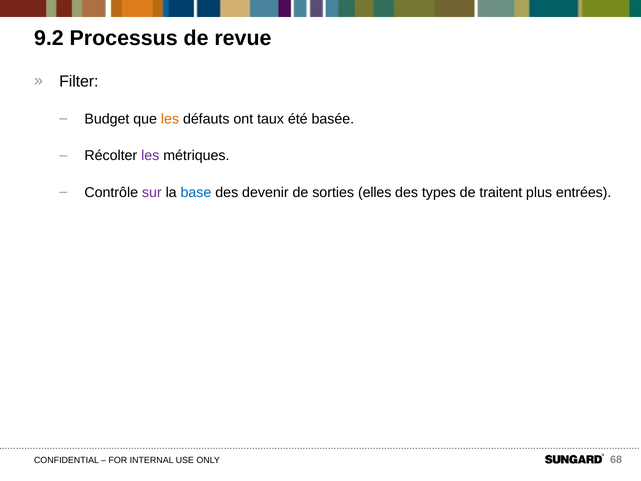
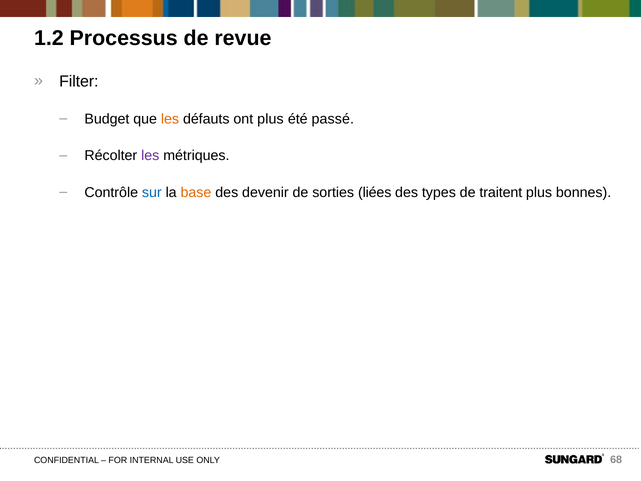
9.2: 9.2 -> 1.2
ont taux: taux -> plus
basée: basée -> passé
sur colour: purple -> blue
base colour: blue -> orange
elles: elles -> liées
entrées: entrées -> bonnes
